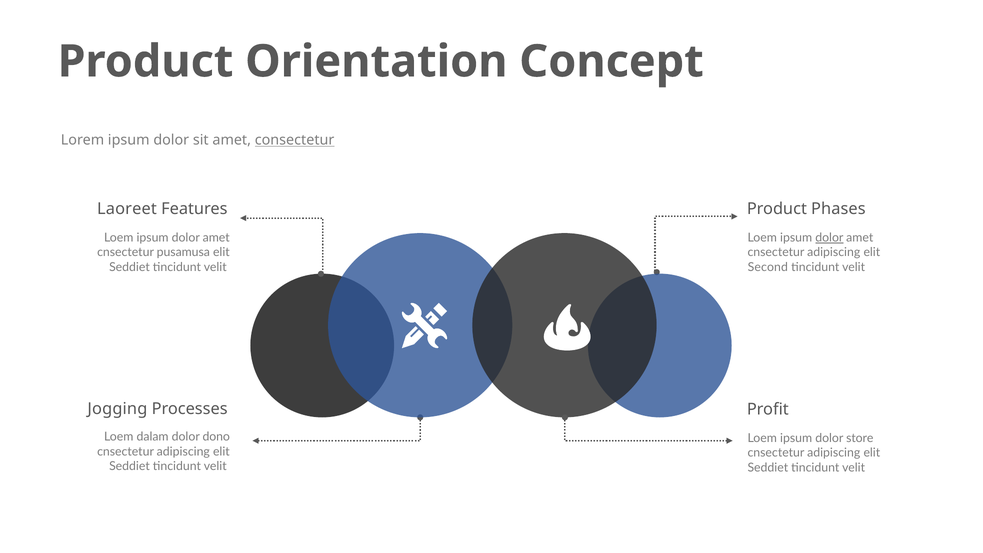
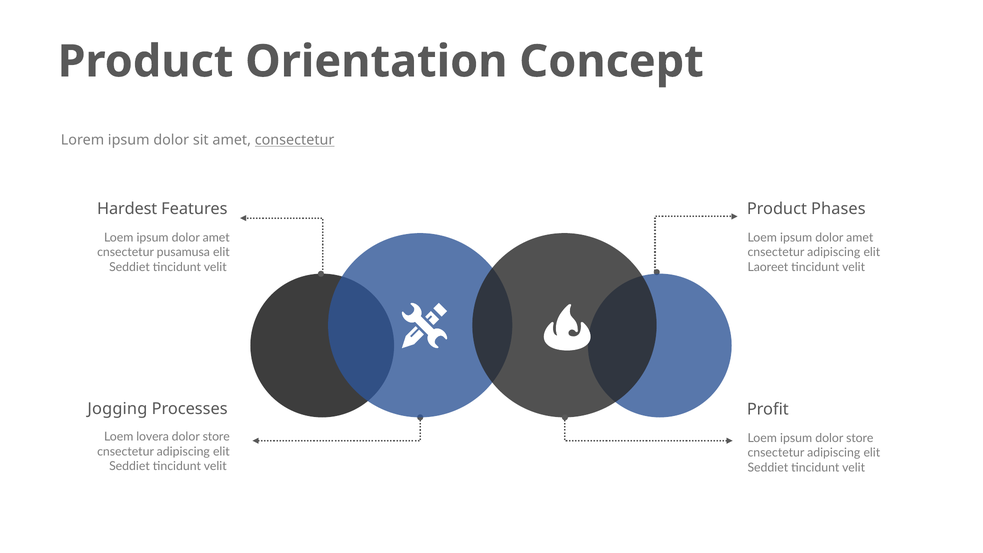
Laoreet: Laoreet -> Hardest
dolor at (829, 238) underline: present -> none
Second: Second -> Laoreet
dalam: dalam -> lovera
dono at (216, 437): dono -> store
